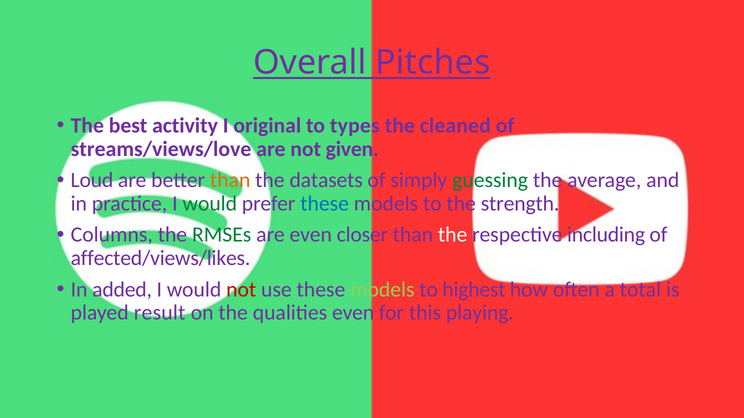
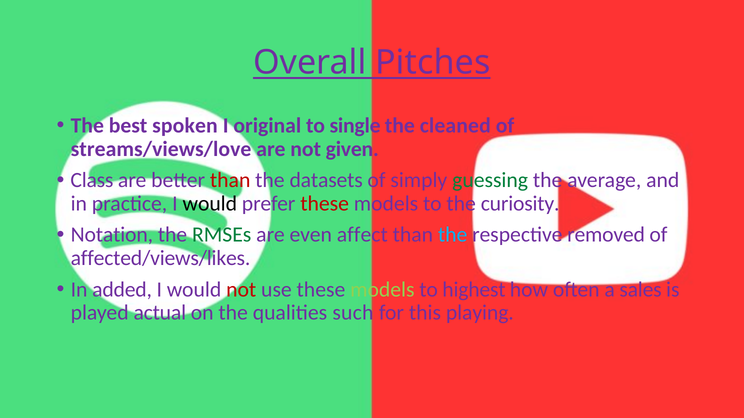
activity: activity -> spoken
types: types -> single
Loud: Loud -> Class
than at (230, 180) colour: orange -> red
would at (210, 204) colour: green -> black
these at (325, 204) colour: blue -> red
strength: strength -> curiosity
Columns: Columns -> Notation
closer: closer -> affect
the at (453, 235) colour: white -> light blue
including: including -> removed
total: total -> sales
result: result -> actual
qualities even: even -> such
